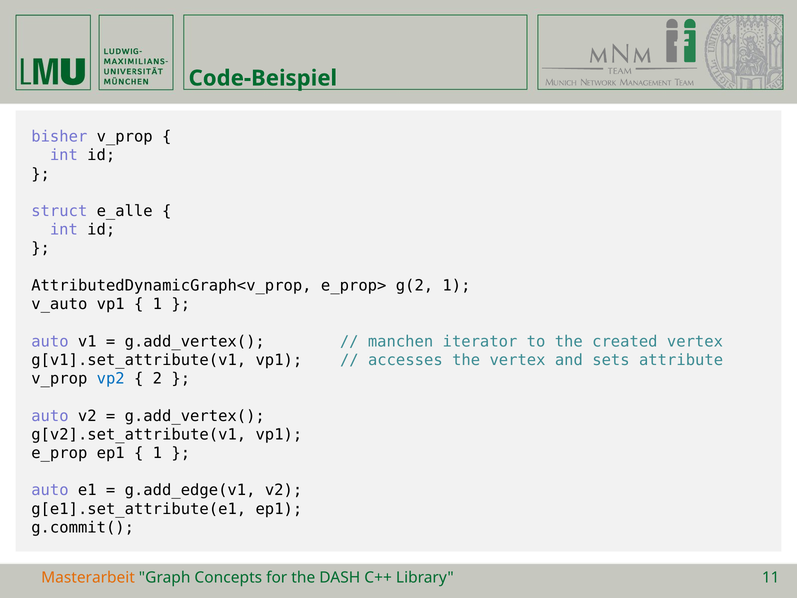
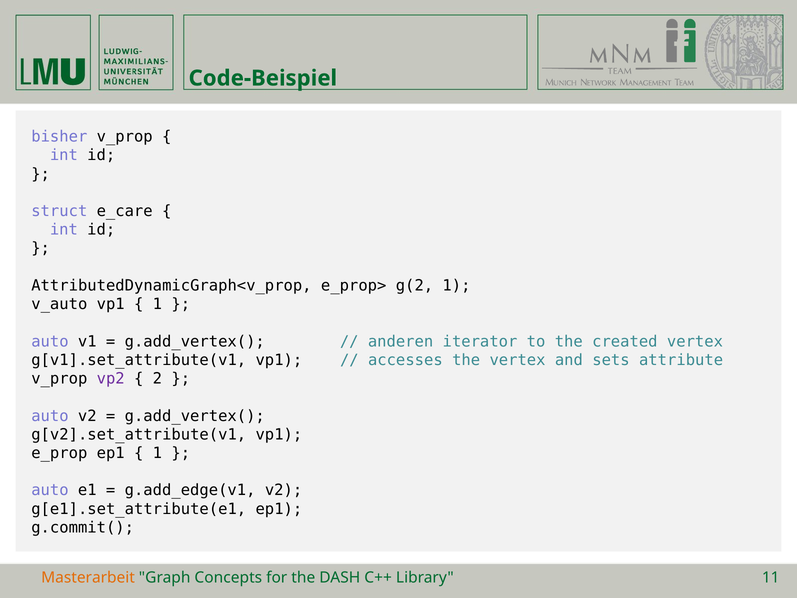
e_alle: e_alle -> e_care
manchen: manchen -> anderen
vp2 colour: blue -> purple
